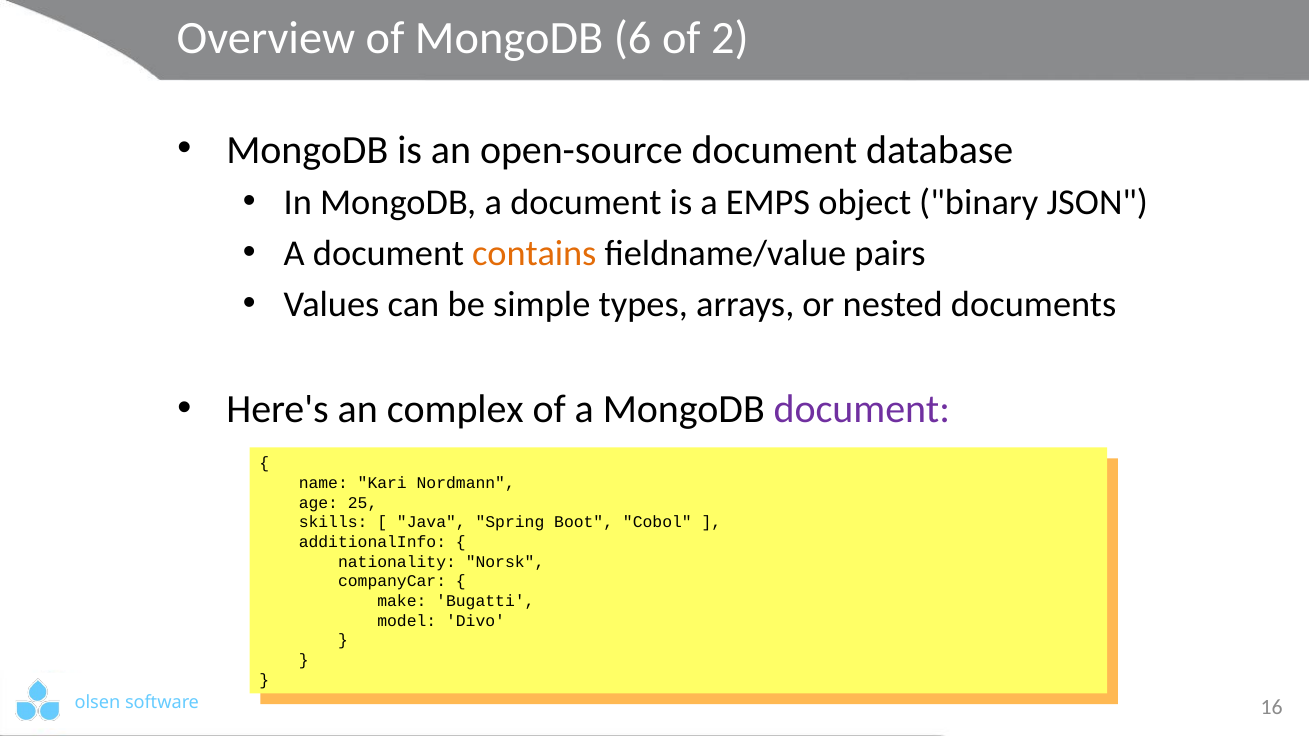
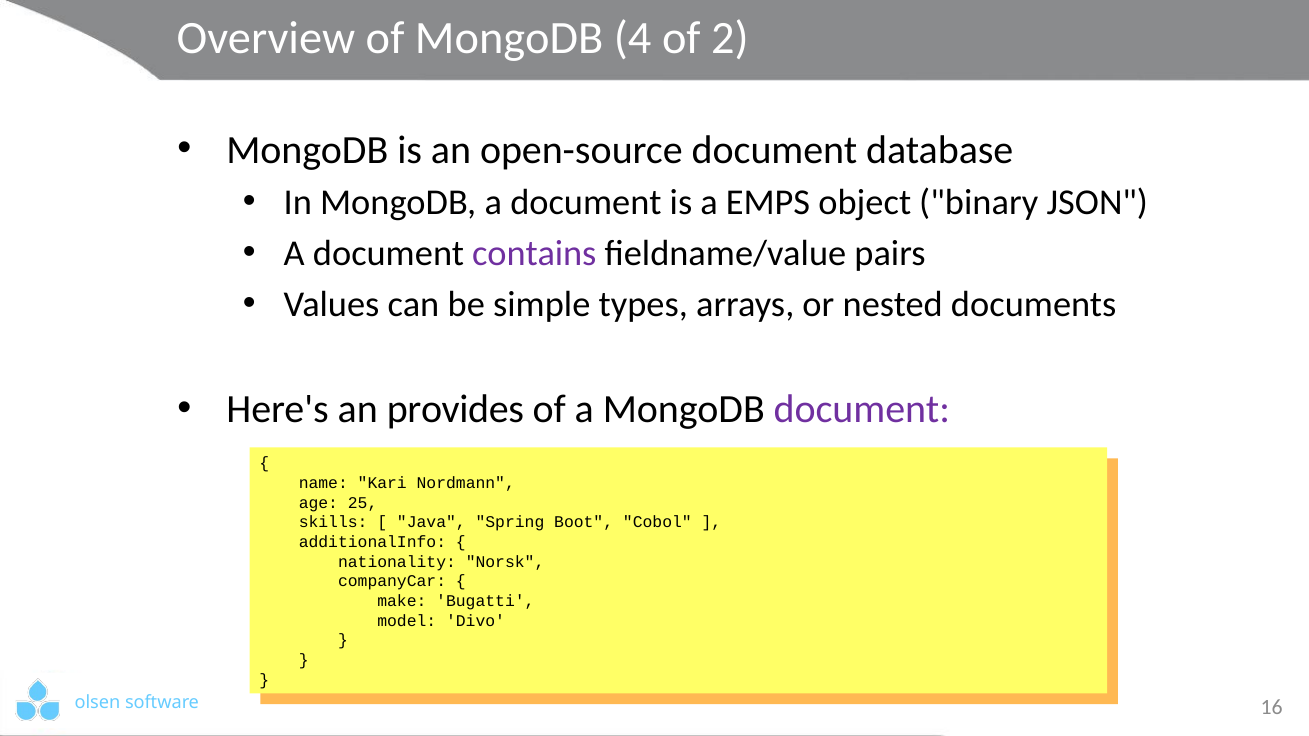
6: 6 -> 4
contains colour: orange -> purple
complex: complex -> provides
